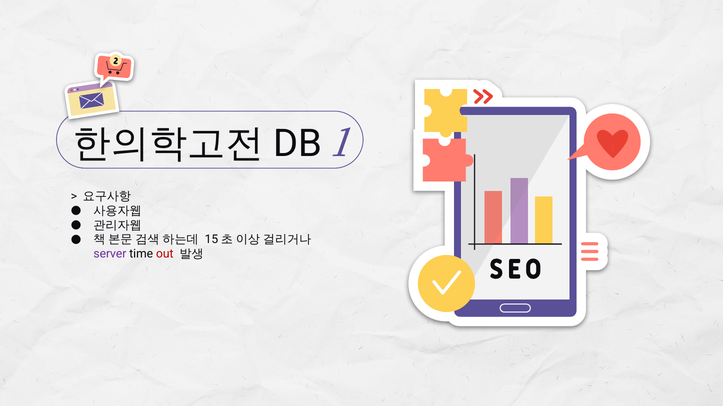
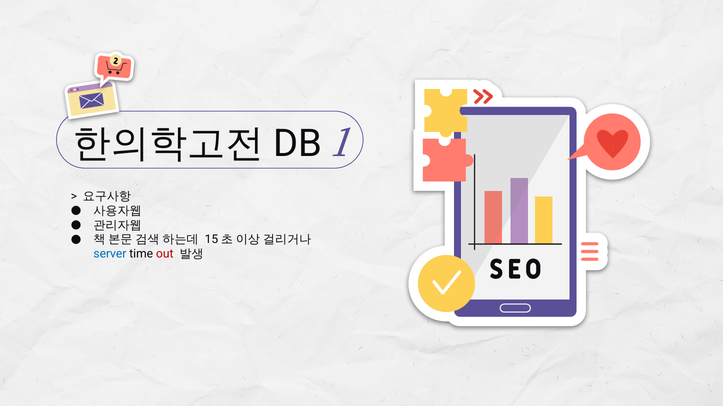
server colour: purple -> blue
